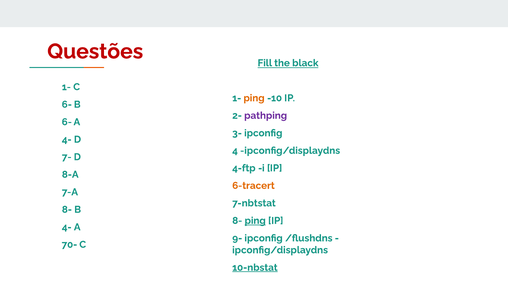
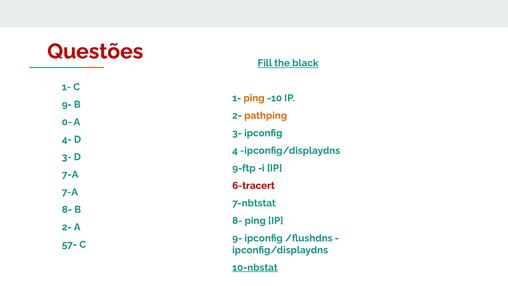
6- at (67, 104): 6- -> 9-
pathping colour: purple -> orange
6- at (67, 122): 6- -> 0-
7- at (67, 157): 7- -> 3-
4-ftp: 4-ftp -> 9-ftp
8-A at (70, 174): 8-A -> 7-A
6-tracert colour: orange -> red
ping at (255, 220) underline: present -> none
4- at (67, 227): 4- -> 2-
70-: 70- -> 57-
